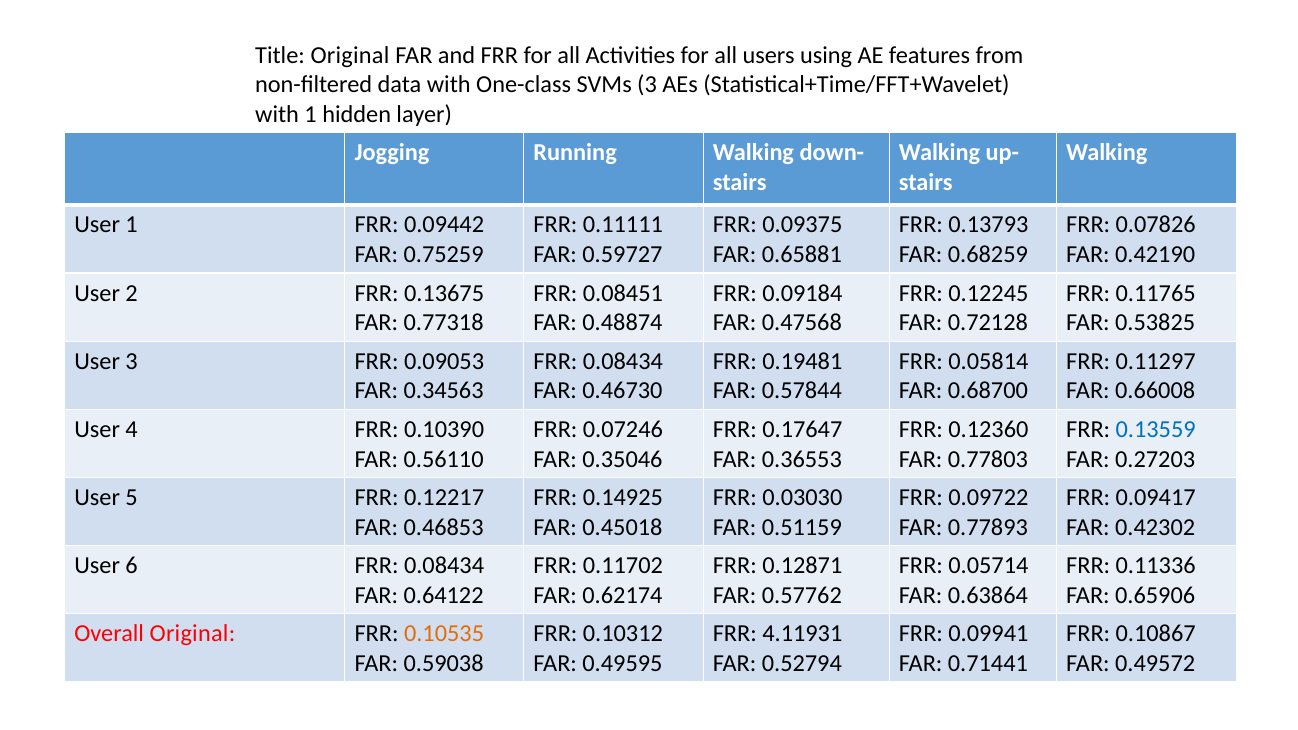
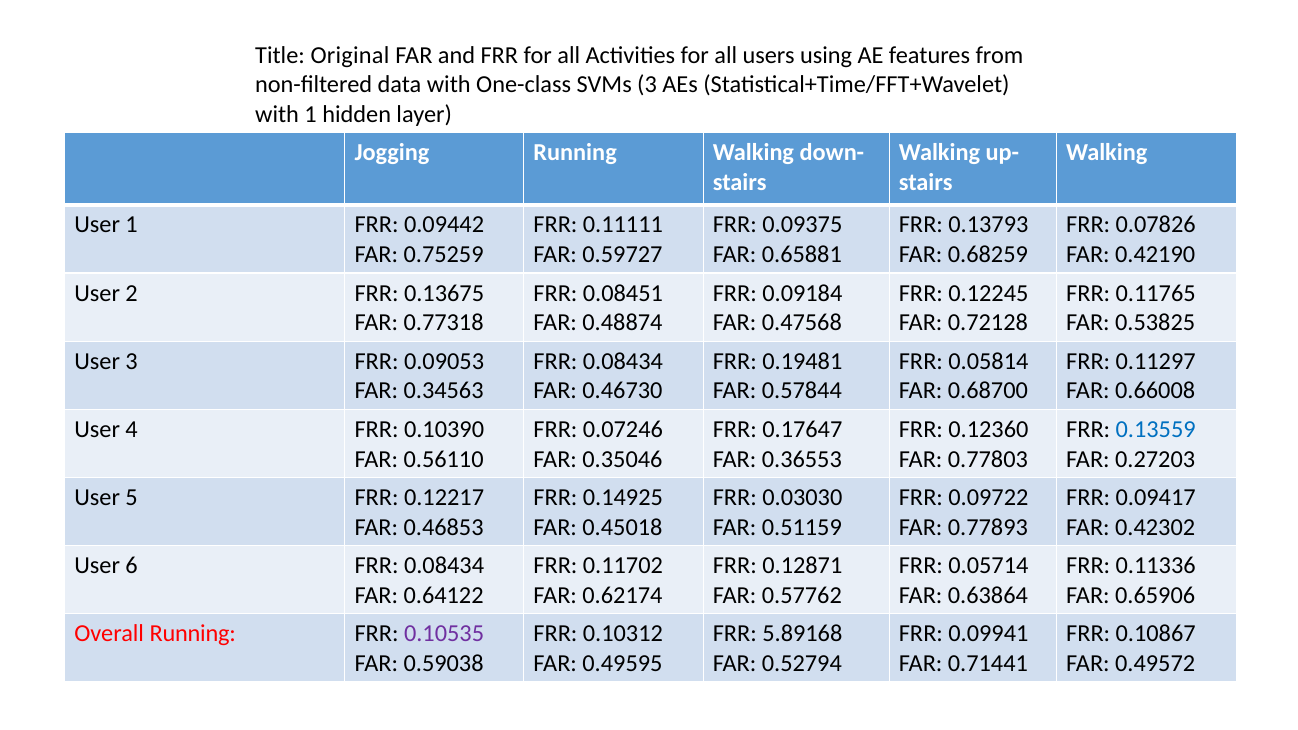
Overall Original: Original -> Running
0.10535 colour: orange -> purple
4.11931: 4.11931 -> 5.89168
